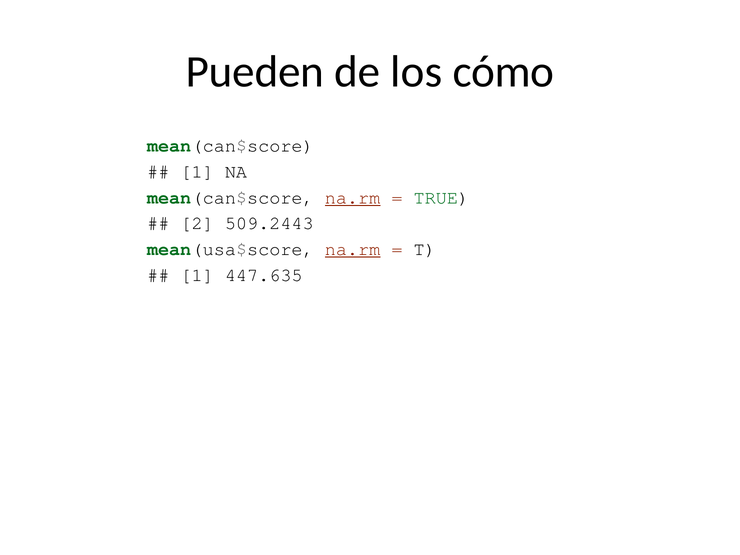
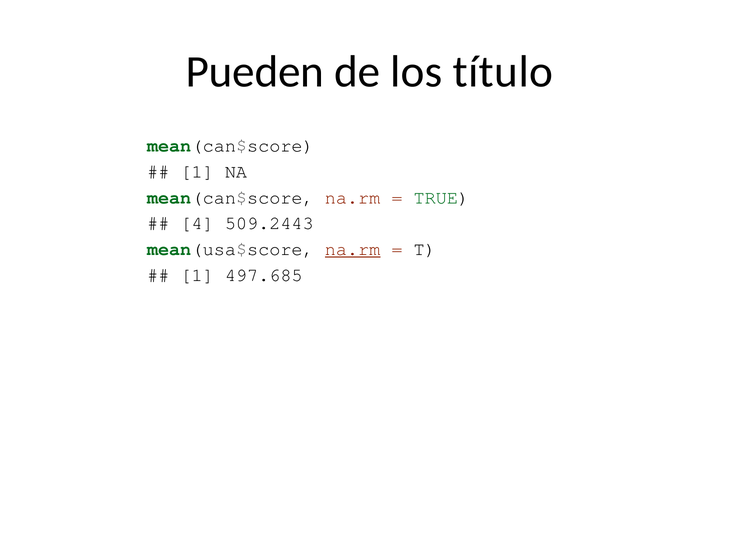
cómo: cómo -> título
na.rm at (353, 197) underline: present -> none
2: 2 -> 4
447.635: 447.635 -> 497.685
